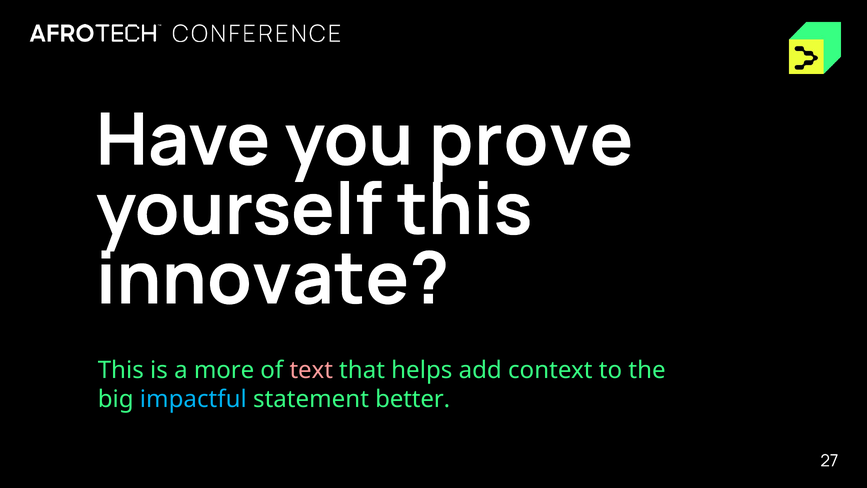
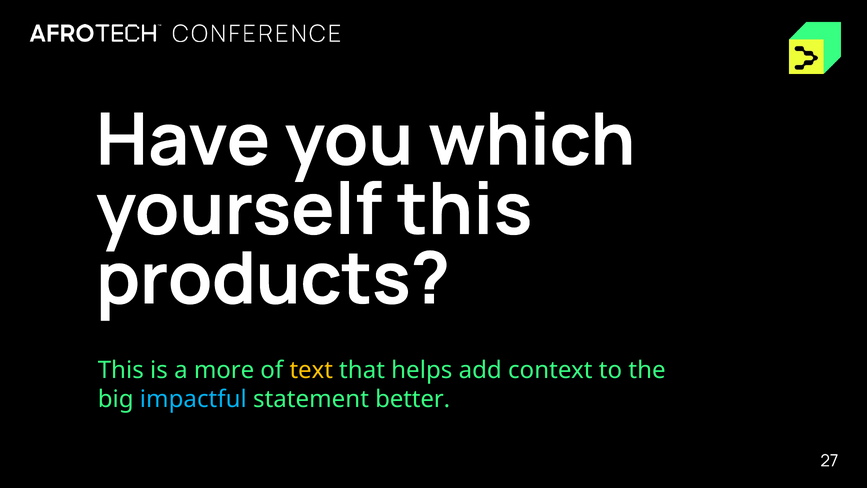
prove: prove -> which
innovate: innovate -> products
text colour: pink -> yellow
